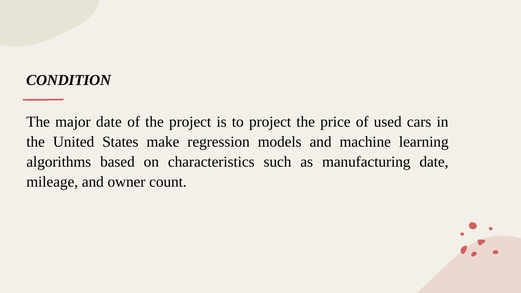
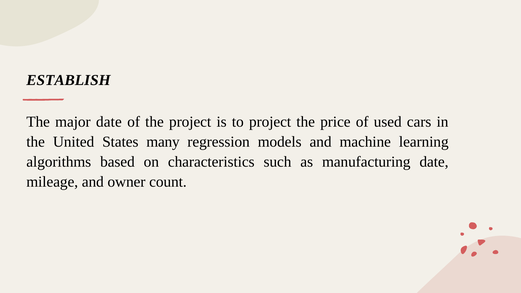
CONDITION: CONDITION -> ESTABLISH
make: make -> many
